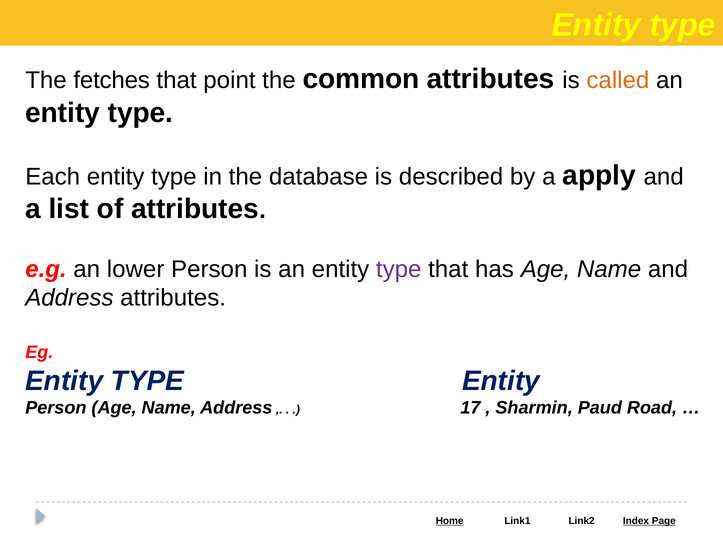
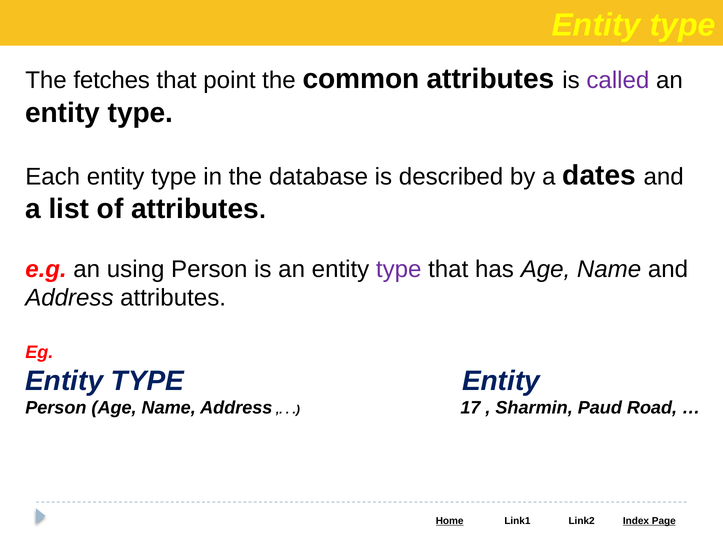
called colour: orange -> purple
apply: apply -> dates
lower: lower -> using
